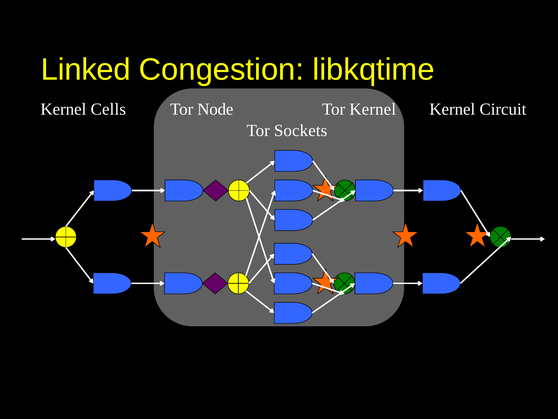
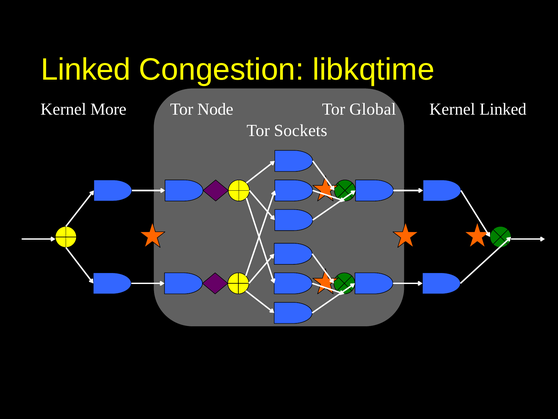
Cells: Cells -> More
Tor Kernel: Kernel -> Global
Kernel Circuit: Circuit -> Linked
